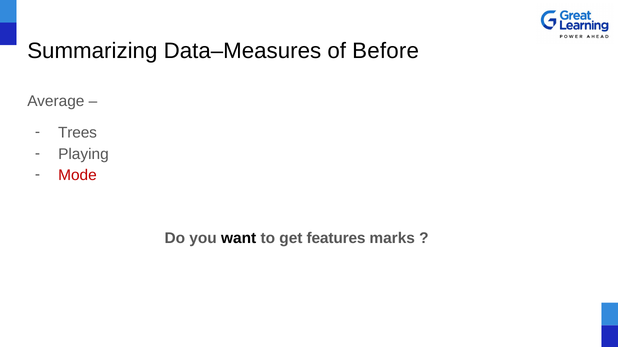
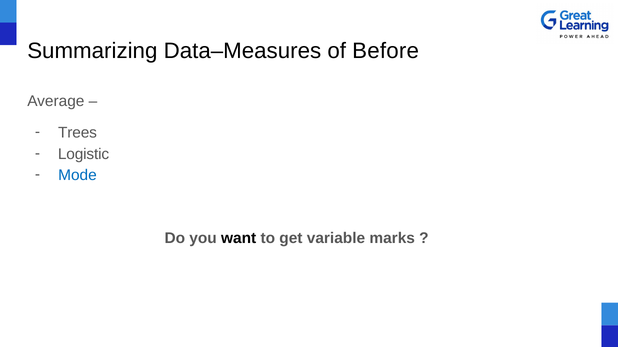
Playing: Playing -> Logistic
Mode colour: red -> blue
features: features -> variable
